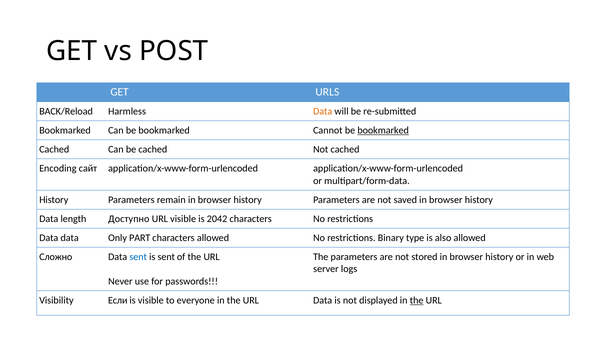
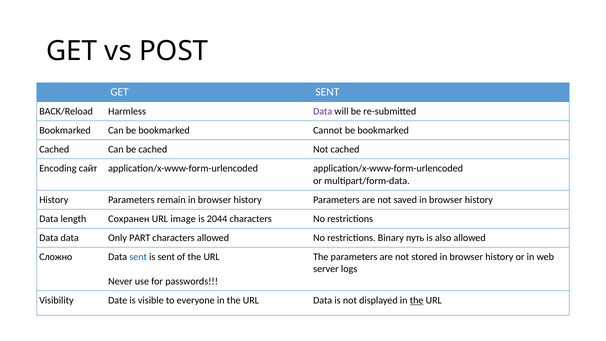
GET URLS: URLS -> SENT
Data at (323, 111) colour: orange -> purple
bookmarked at (383, 130) underline: present -> none
Доступно: Доступно -> Сохранен
URL visible: visible -> image
2042: 2042 -> 2044
type: type -> путь
Если: Если -> Date
